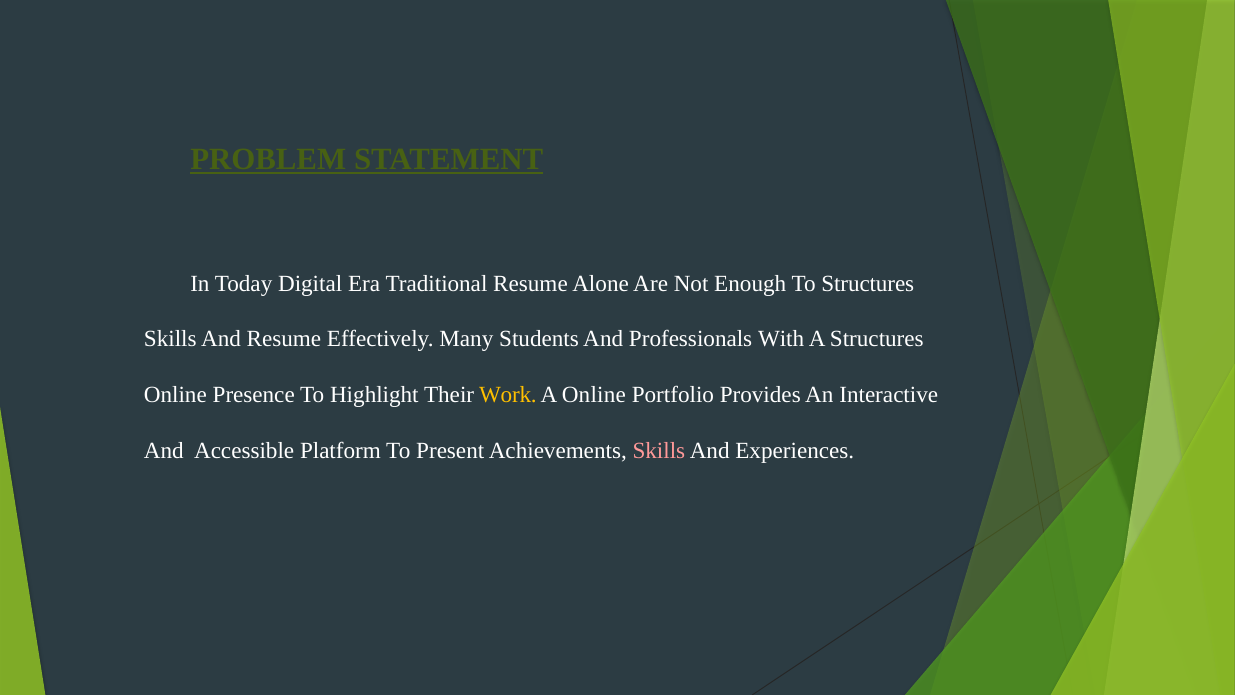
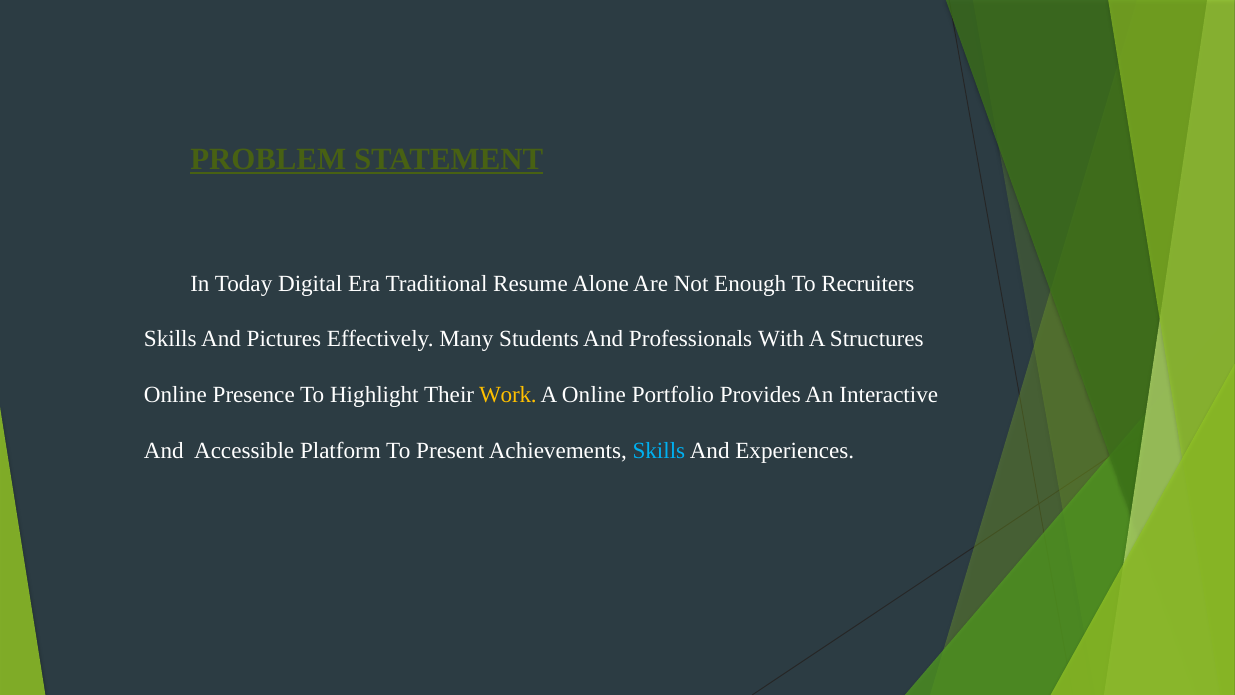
To Structures: Structures -> Recruiters
And Resume: Resume -> Pictures
Skills at (659, 450) colour: pink -> light blue
